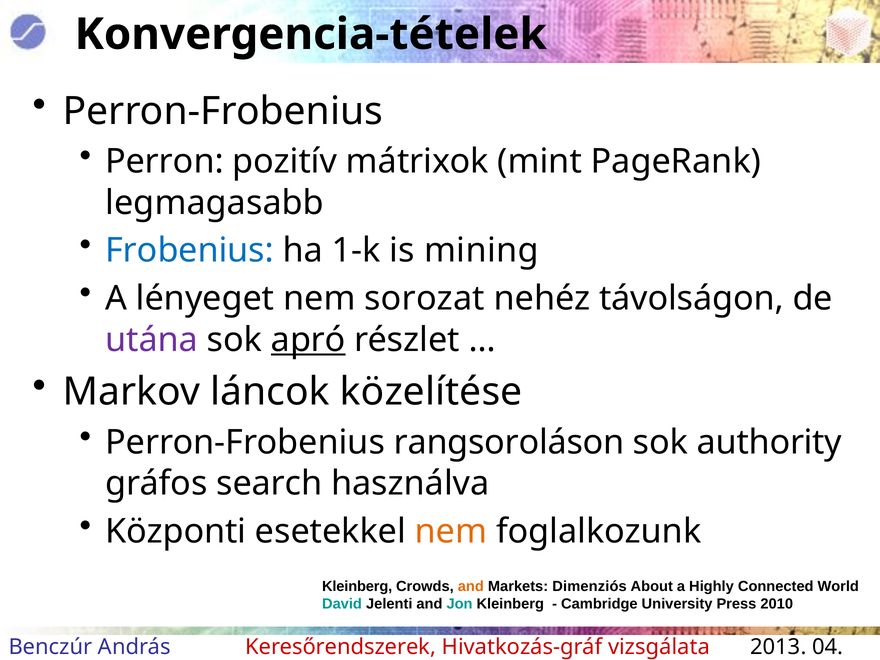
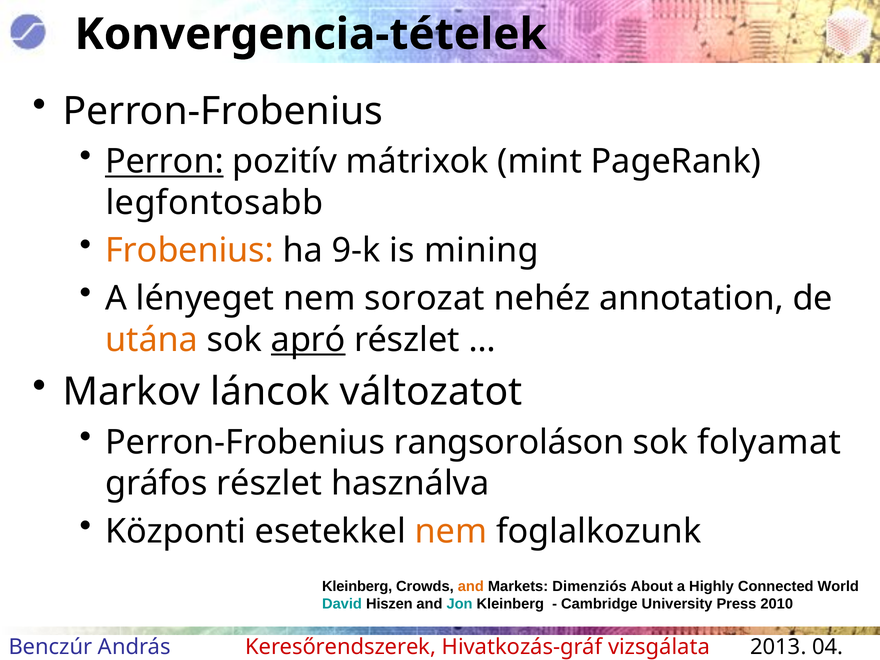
Perron underline: none -> present
legmagasabb: legmagasabb -> legfontosabb
Frobenius colour: blue -> orange
1-k: 1-k -> 9-k
távolságon: távolságon -> annotation
utána colour: purple -> orange
közelítése: közelítése -> változatot
authority: authority -> folyamat
gráfos search: search -> részlet
Jelenti: Jelenti -> Hiszen
